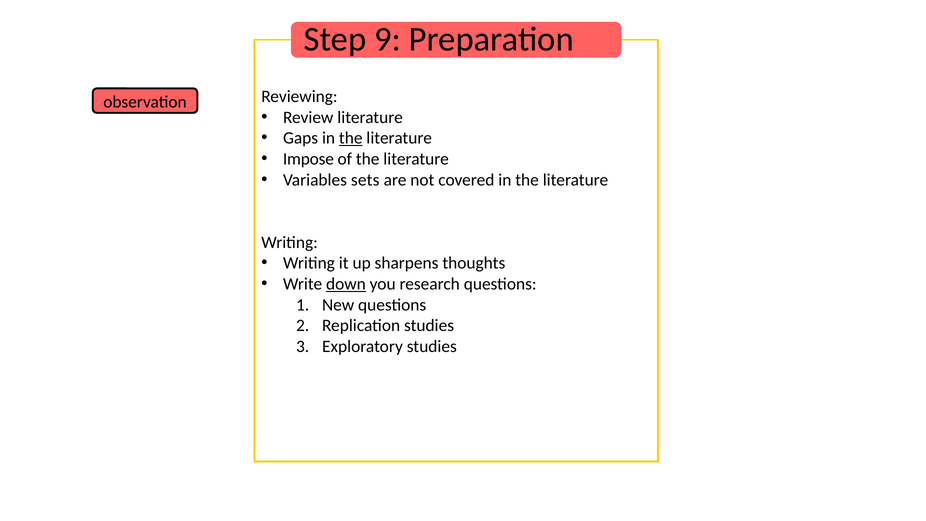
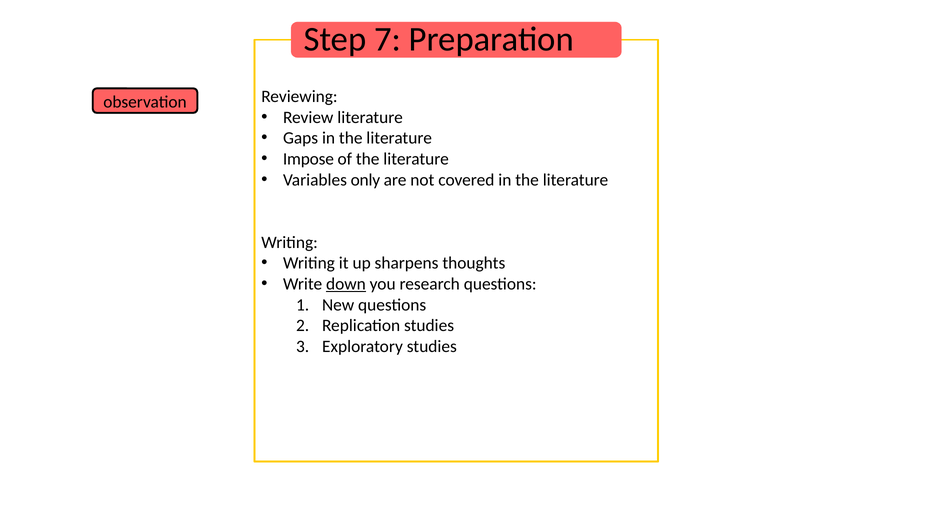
9: 9 -> 7
the at (351, 138) underline: present -> none
sets: sets -> only
